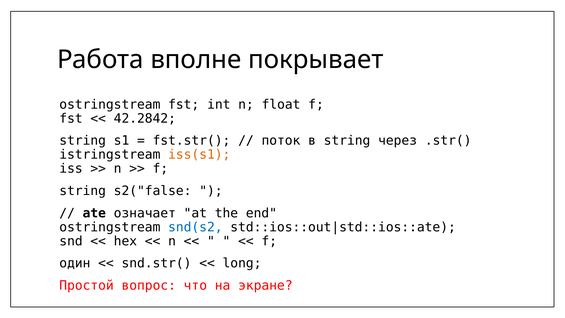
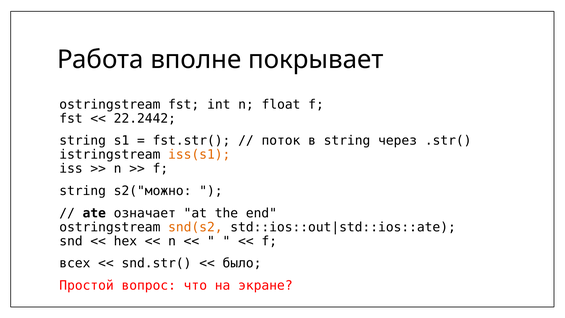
42.2842: 42.2842 -> 22.2442
s2("false: s2("false -> s2("можно
snd(s2 colour: blue -> orange
один: один -> всех
long: long -> было
